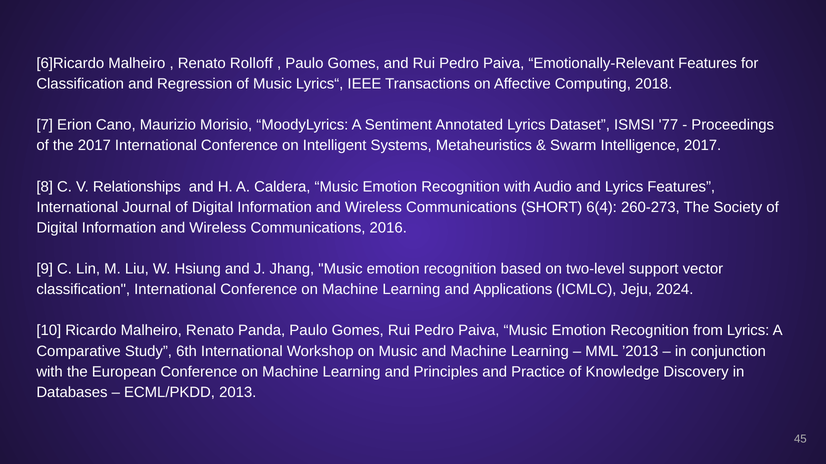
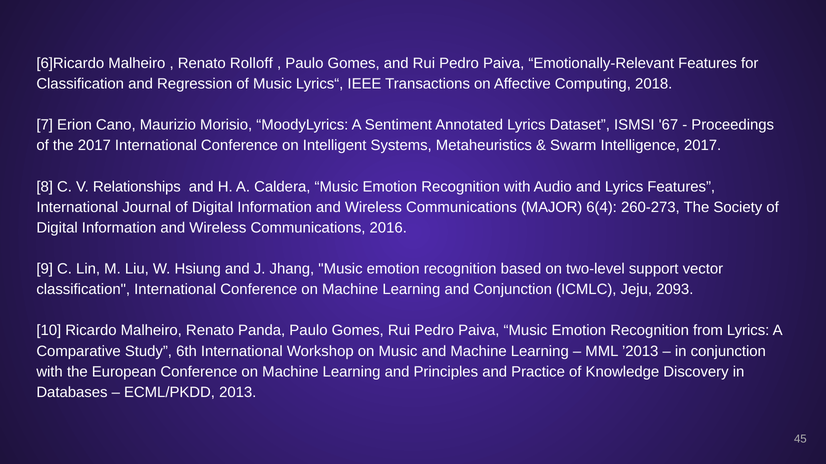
77: 77 -> 67
SHORT: SHORT -> MAJOR
and Applications: Applications -> Conjunction
2024: 2024 -> 2093
